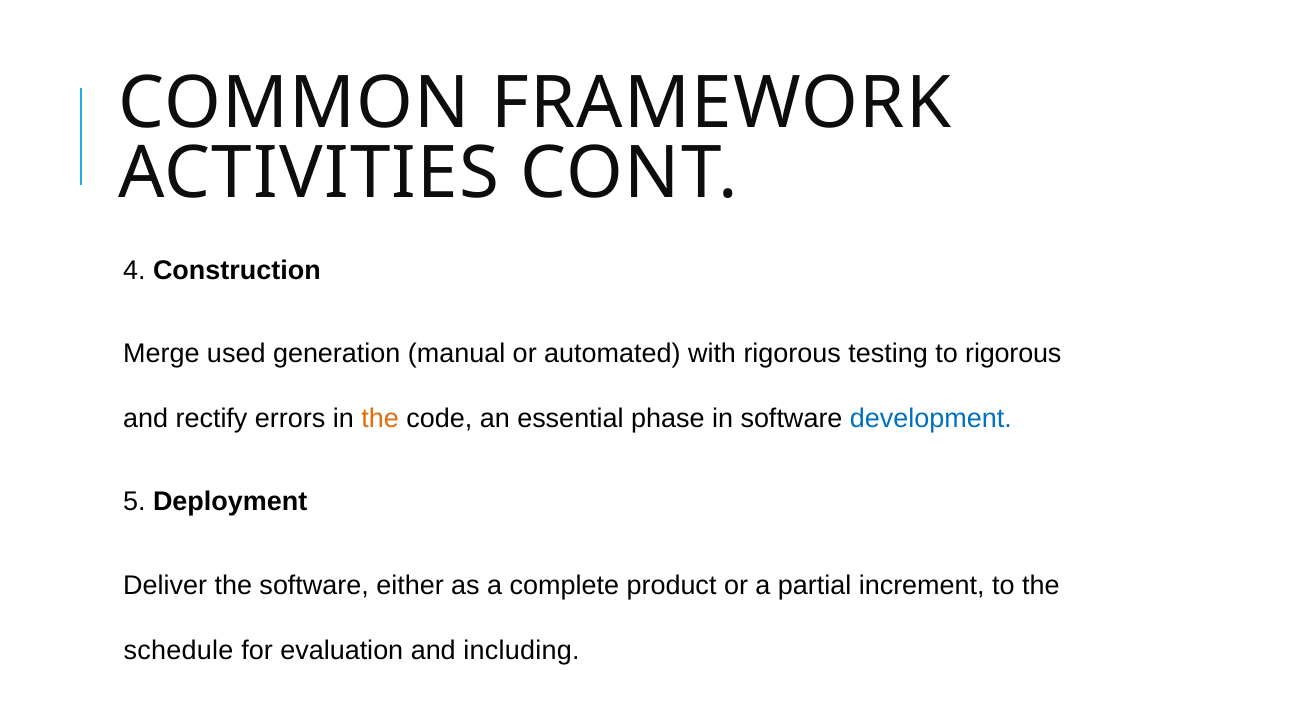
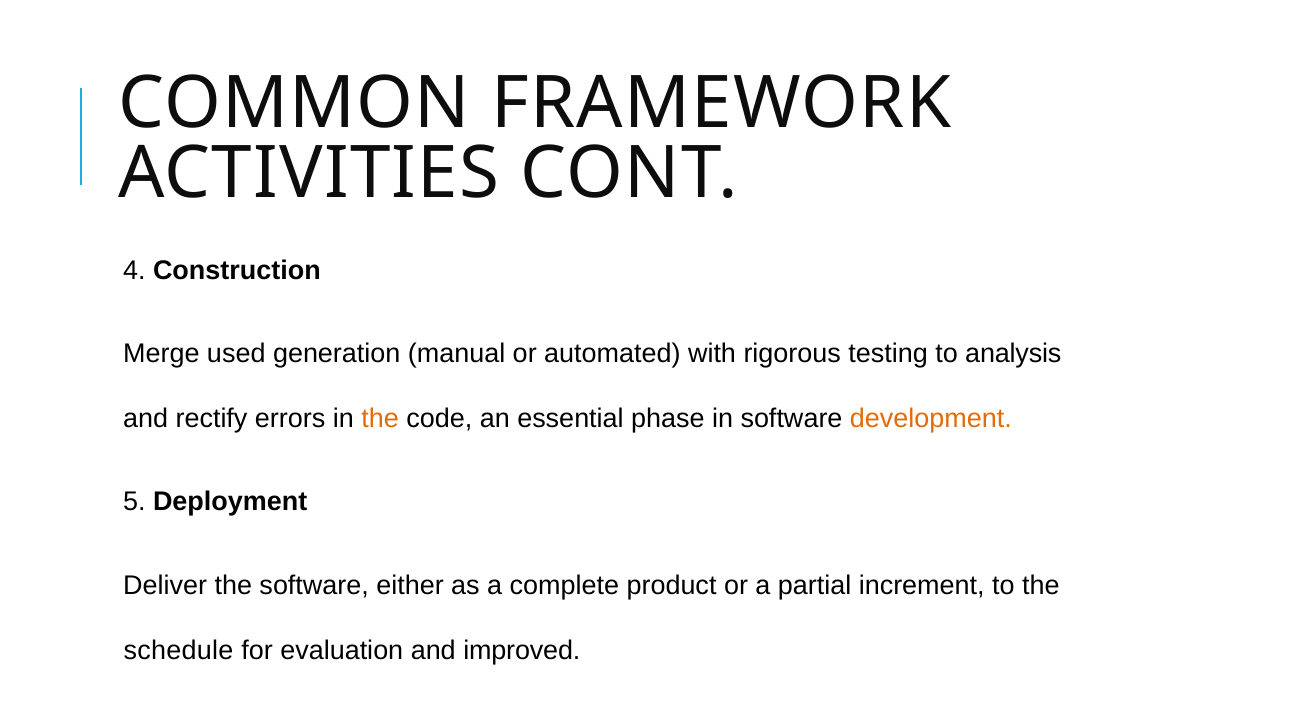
to rigorous: rigorous -> analysis
development colour: blue -> orange
including: including -> improved
